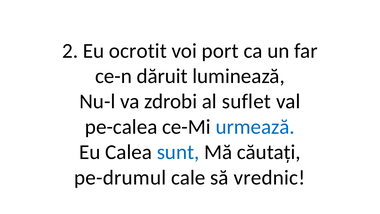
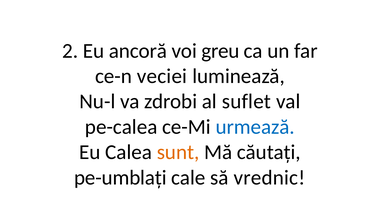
ocrotit: ocrotit -> ancoră
port: port -> greu
dăruit: dăruit -> veciei
sunt colour: blue -> orange
pe-drumul: pe-drumul -> pe-umblați
